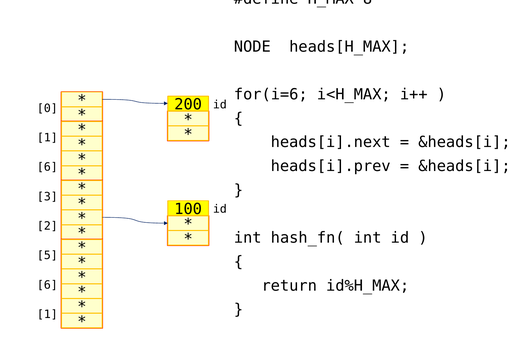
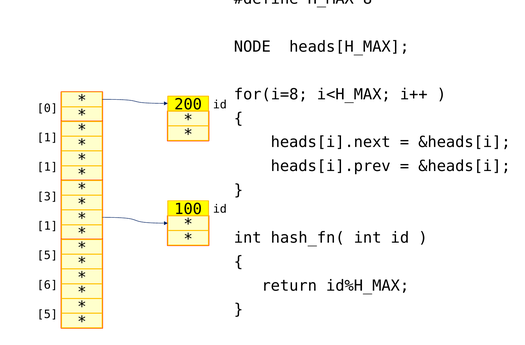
for(i=6: for(i=6 -> for(i=8
6 at (47, 167): 6 -> 1
2 at (47, 226): 2 -> 1
1 at (47, 314): 1 -> 5
